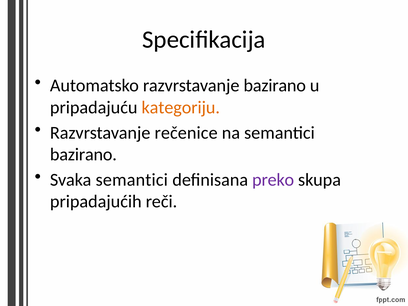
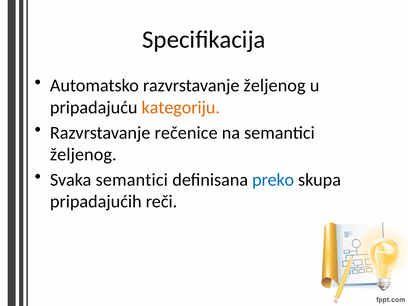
razvrstavanje bazirano: bazirano -> željenog
bazirano at (83, 155): bazirano -> željenog
preko colour: purple -> blue
